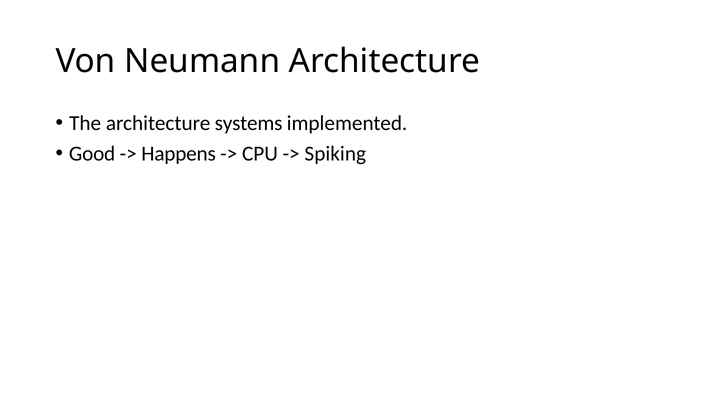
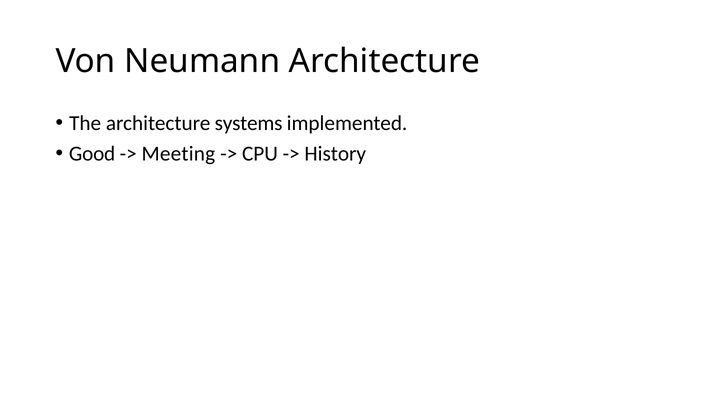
Happens: Happens -> Meeting
Spiking: Spiking -> History
